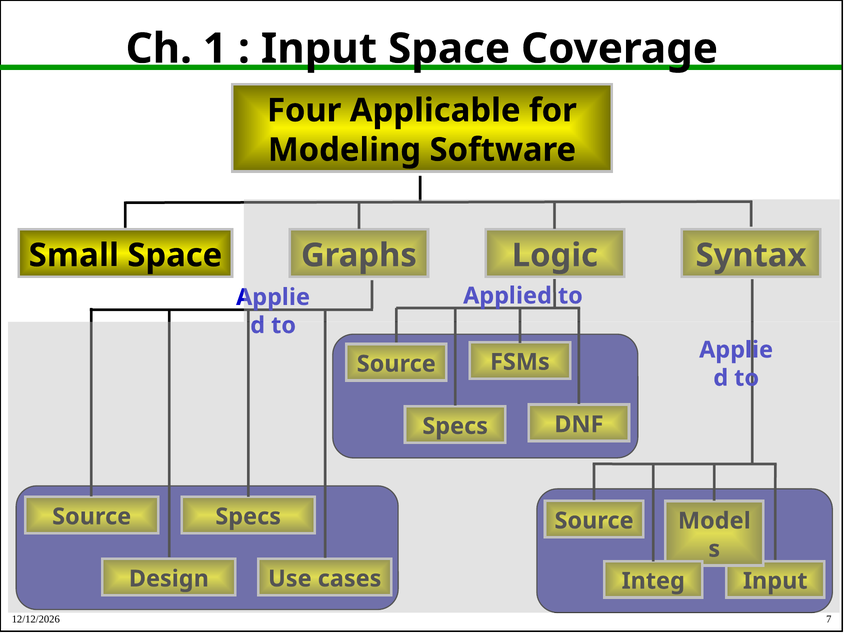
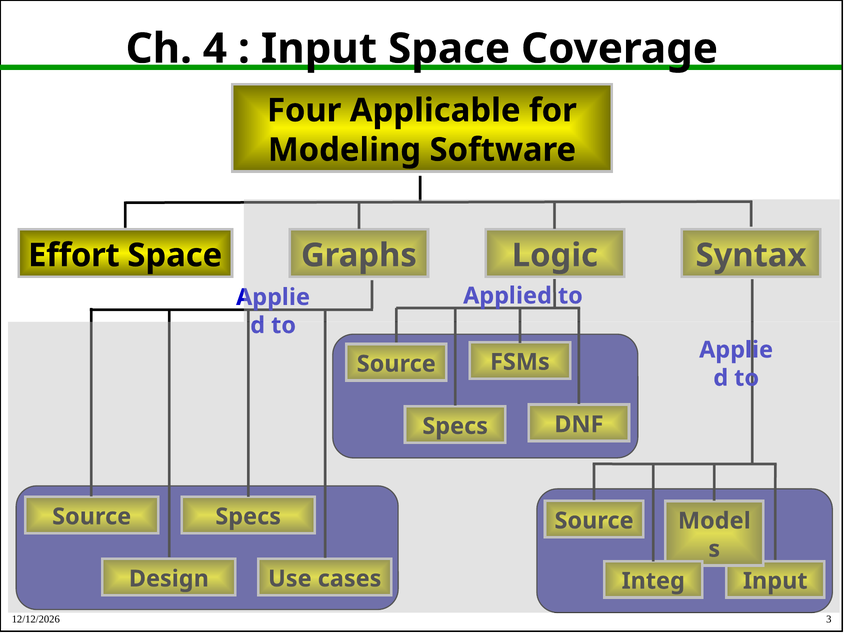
1: 1 -> 4
Small: Small -> Effort
7: 7 -> 3
